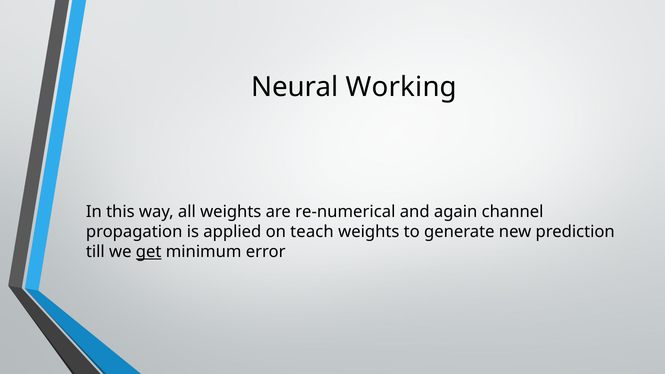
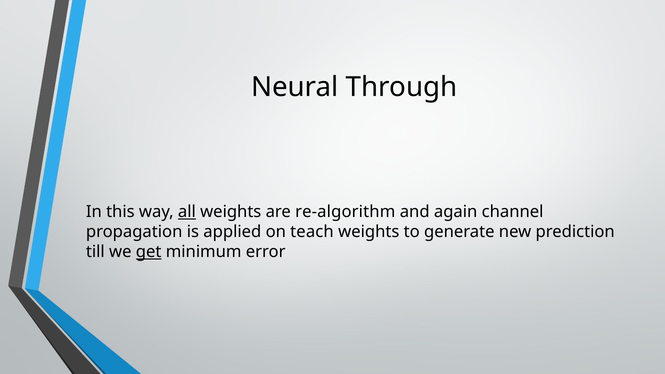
Working: Working -> Through
all underline: none -> present
re-numerical: re-numerical -> re-algorithm
